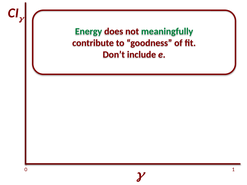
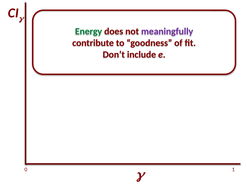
meaningfully colour: green -> purple
